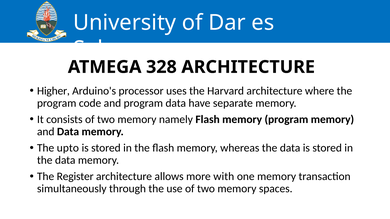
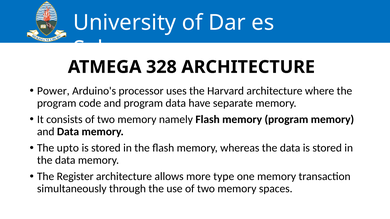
Higher: Higher -> Power
with: with -> type
